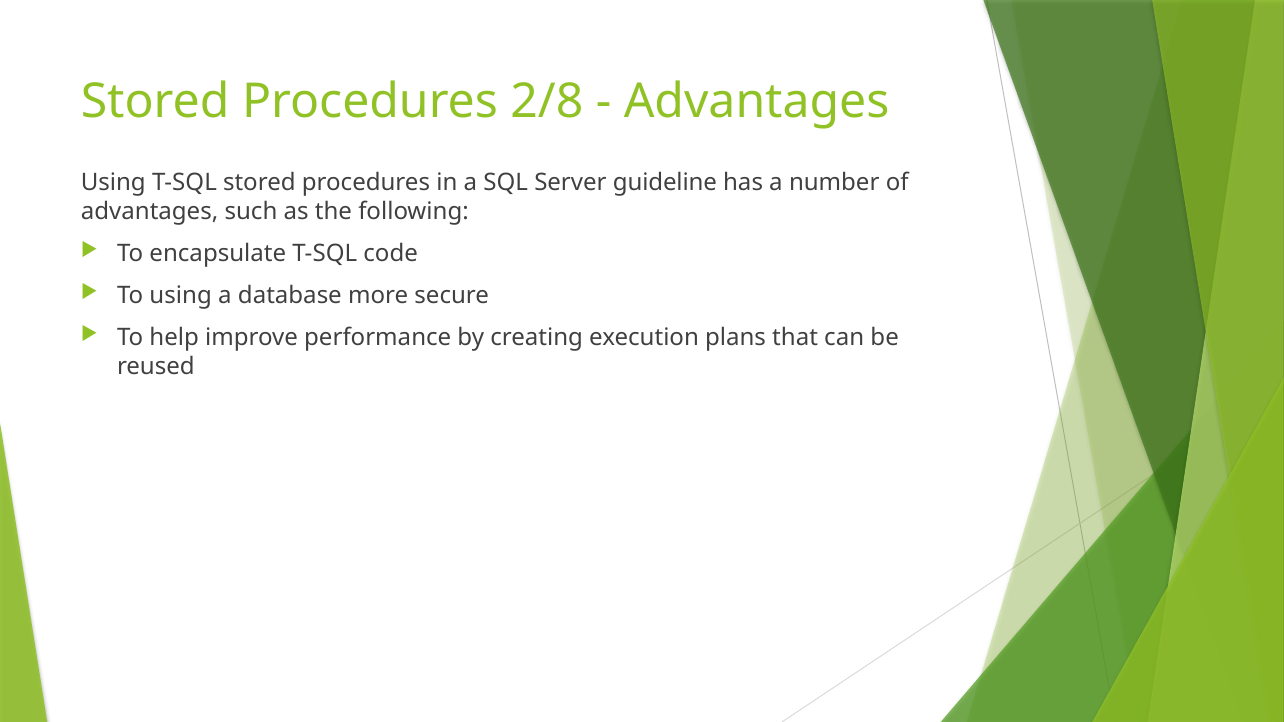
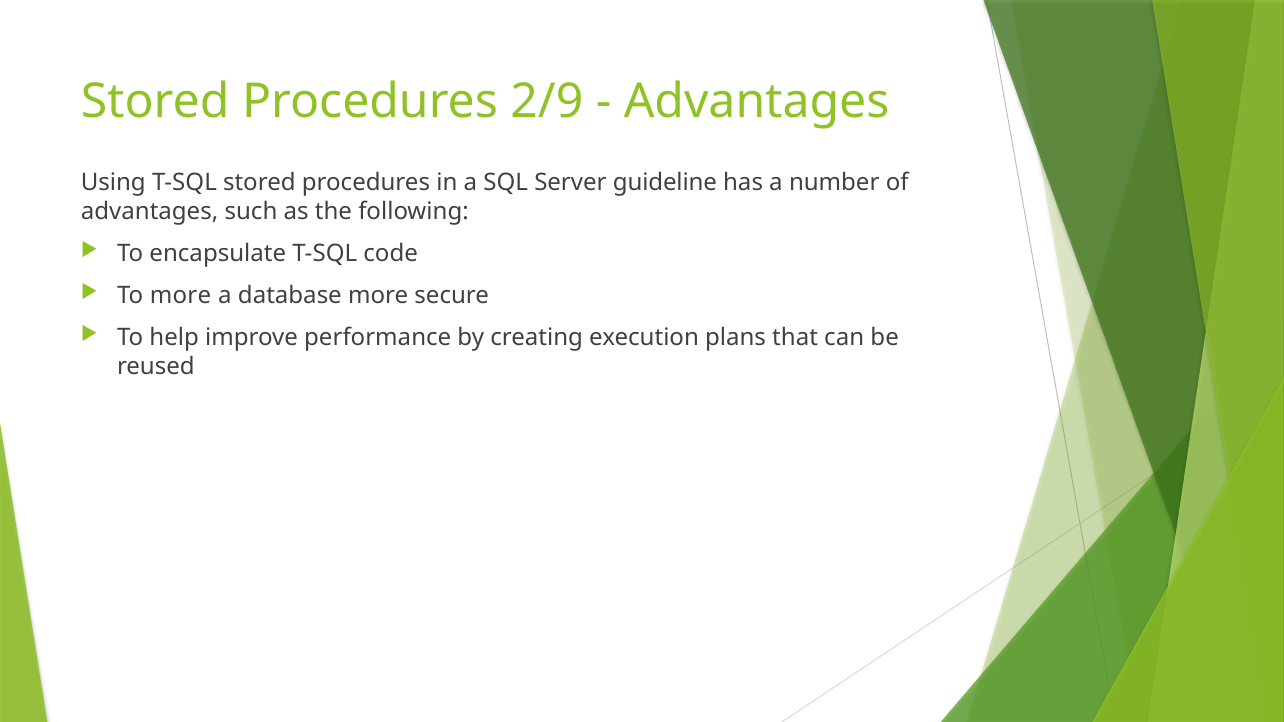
2/8: 2/8 -> 2/9
To using: using -> more
